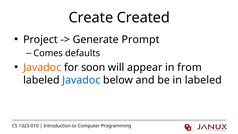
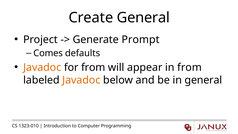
Create Created: Created -> General
for soon: soon -> from
Javadoc at (81, 80) colour: blue -> orange
in labeled: labeled -> general
